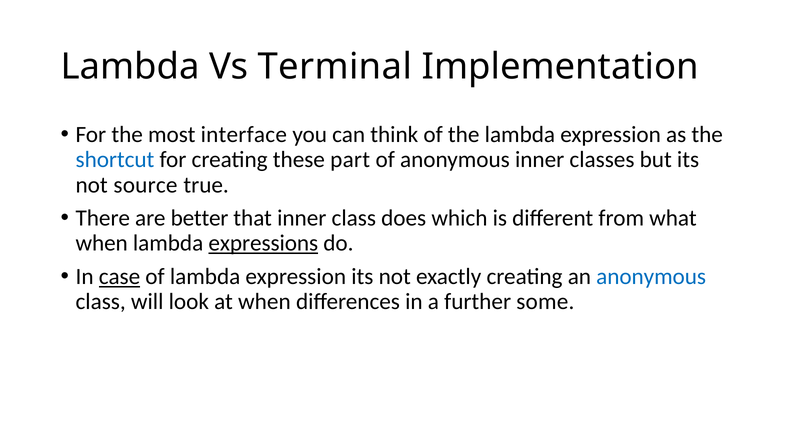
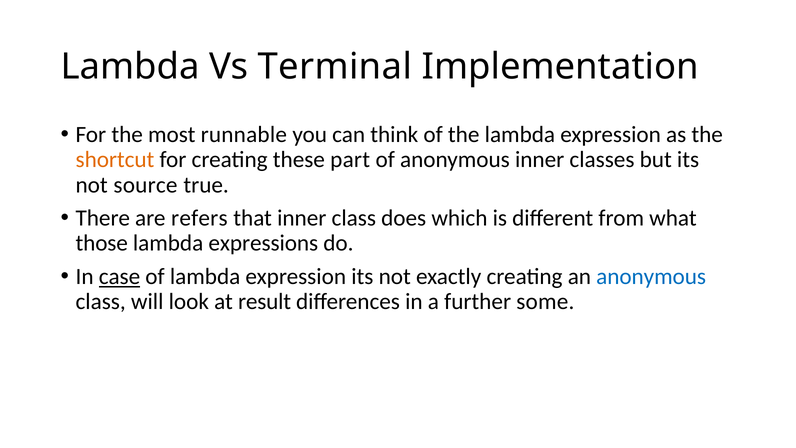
interface: interface -> runnable
shortcut colour: blue -> orange
better: better -> refers
when at (102, 243): when -> those
expressions underline: present -> none
at when: when -> result
